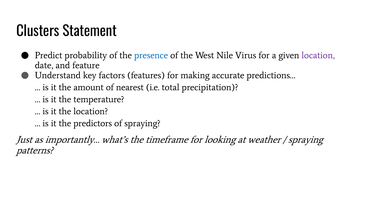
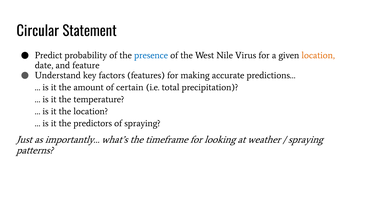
Clusters: Clusters -> Circular
location at (318, 55) colour: purple -> orange
nearest: nearest -> certain
